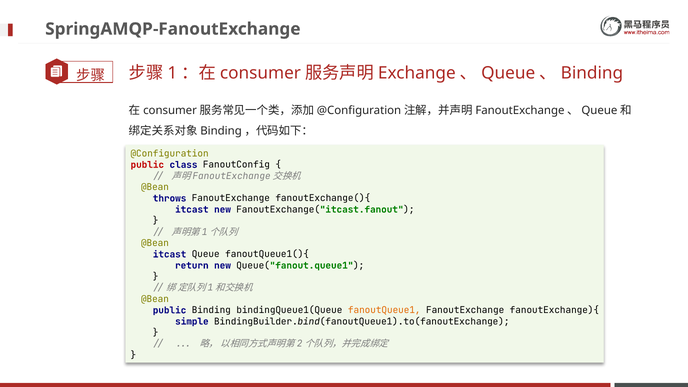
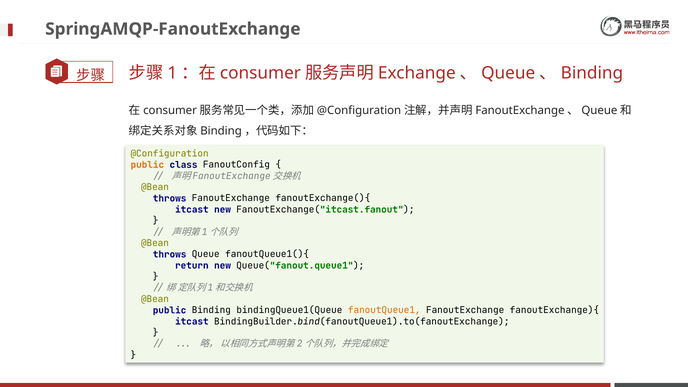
public at (147, 165) colour: red -> orange
itcast at (170, 254): itcast -> throws
simple at (192, 321): simple -> itcast
